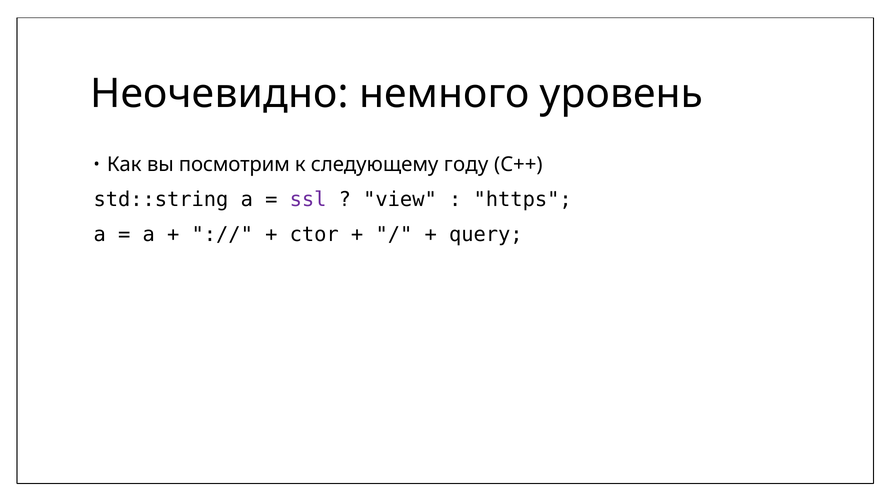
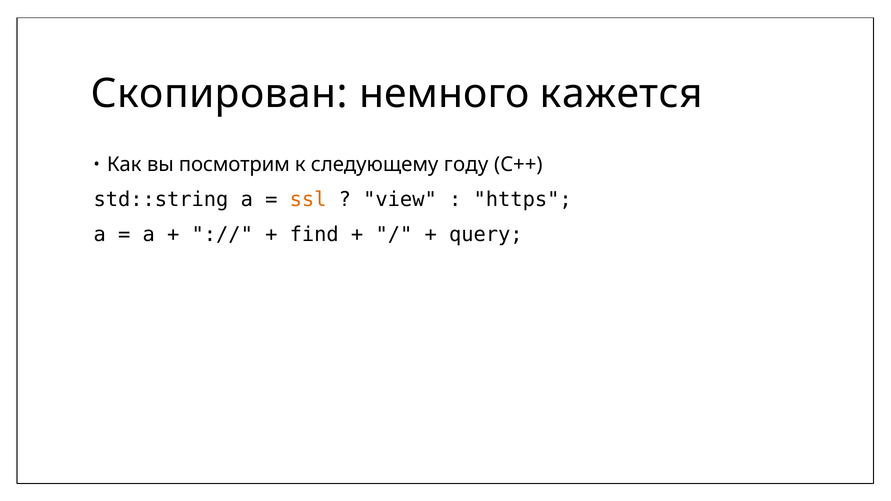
Неочевидно: Неочевидно -> Скопирован
уровень: уровень -> кажется
ssl colour: purple -> orange
ctor: ctor -> find
